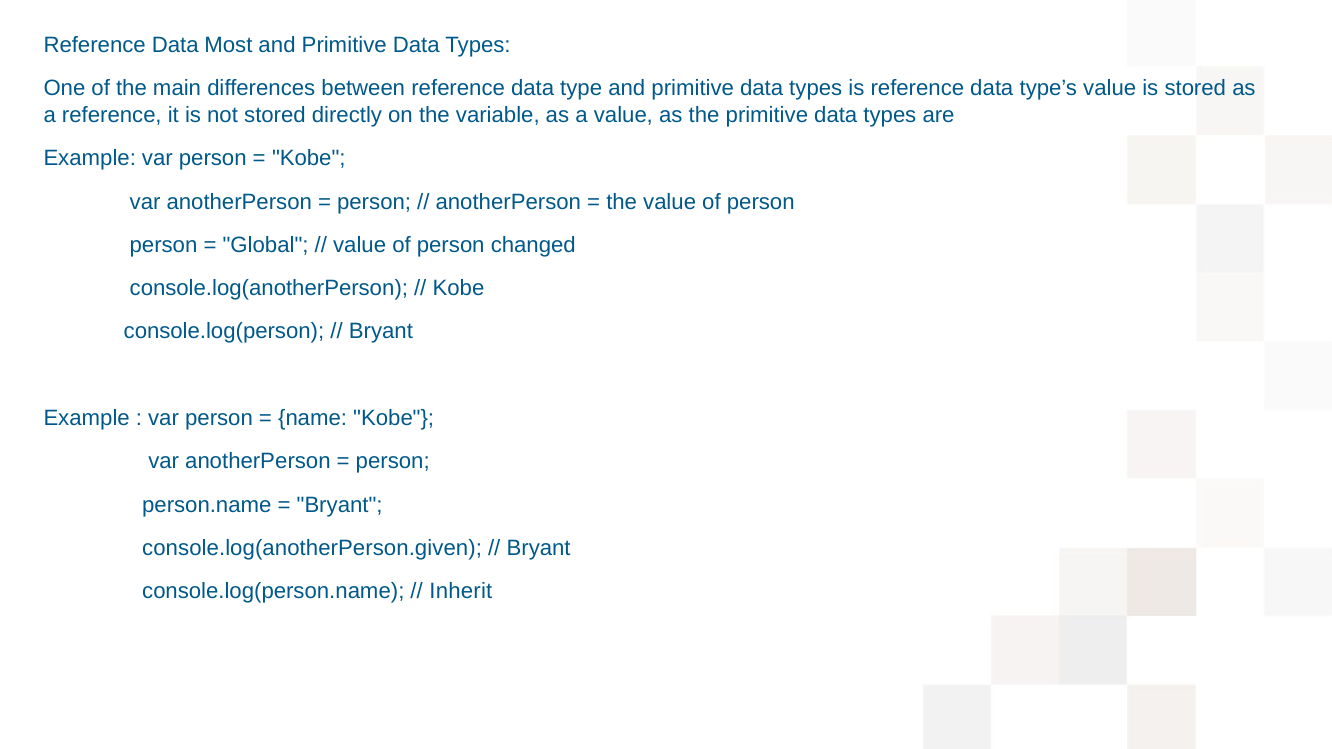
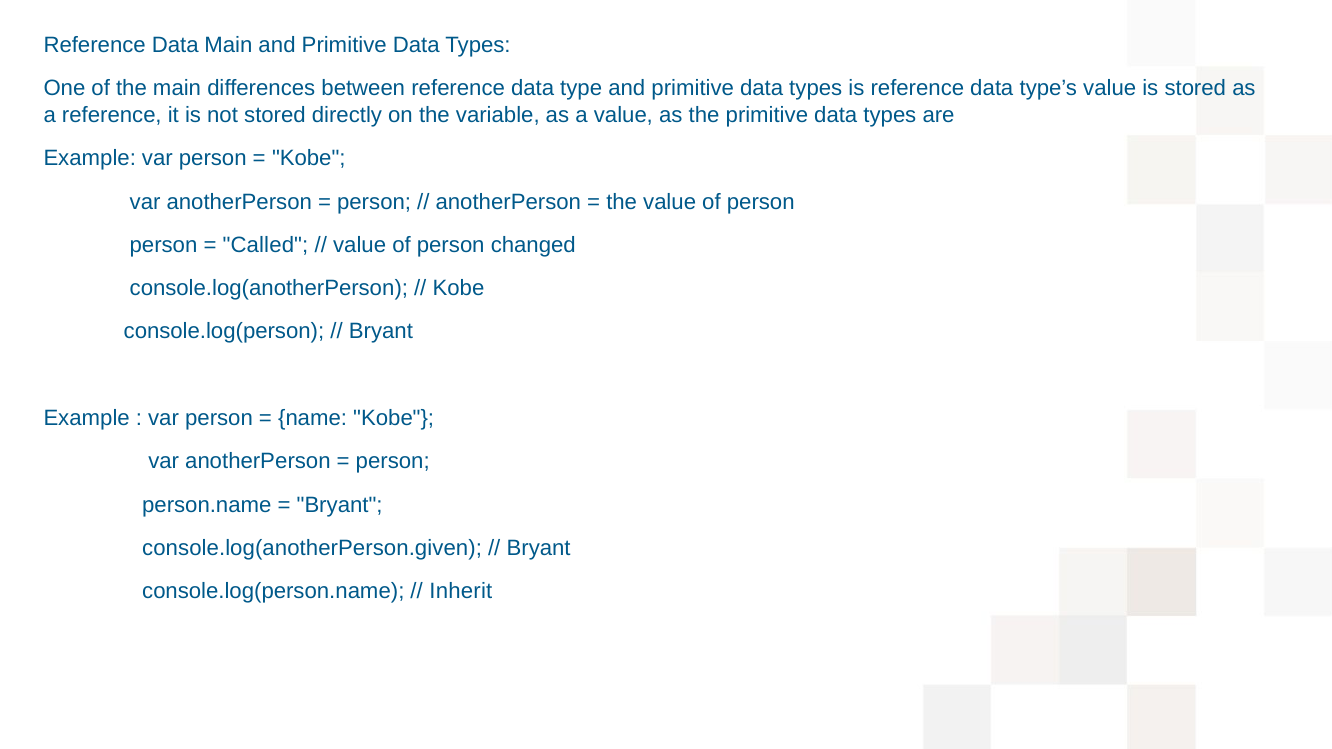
Data Most: Most -> Main
Global: Global -> Called
